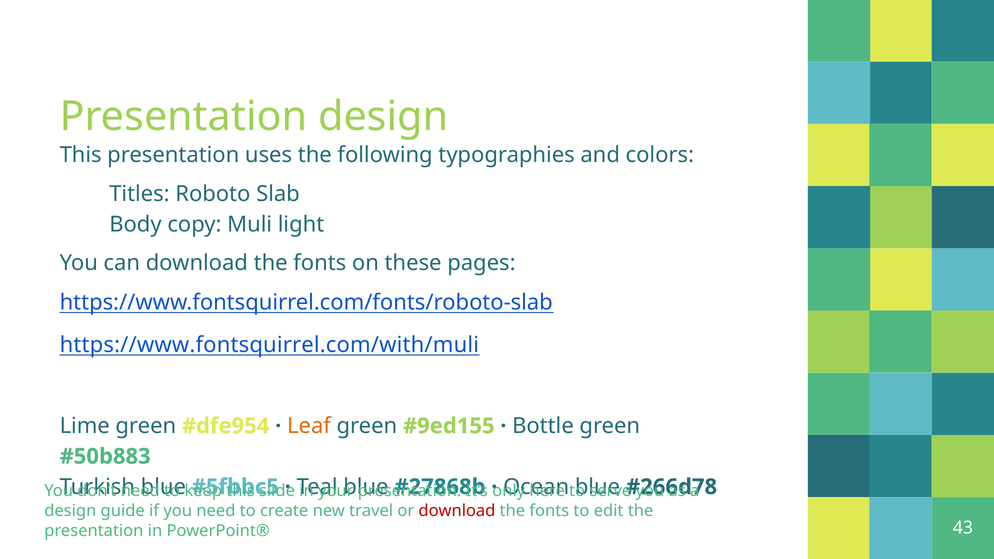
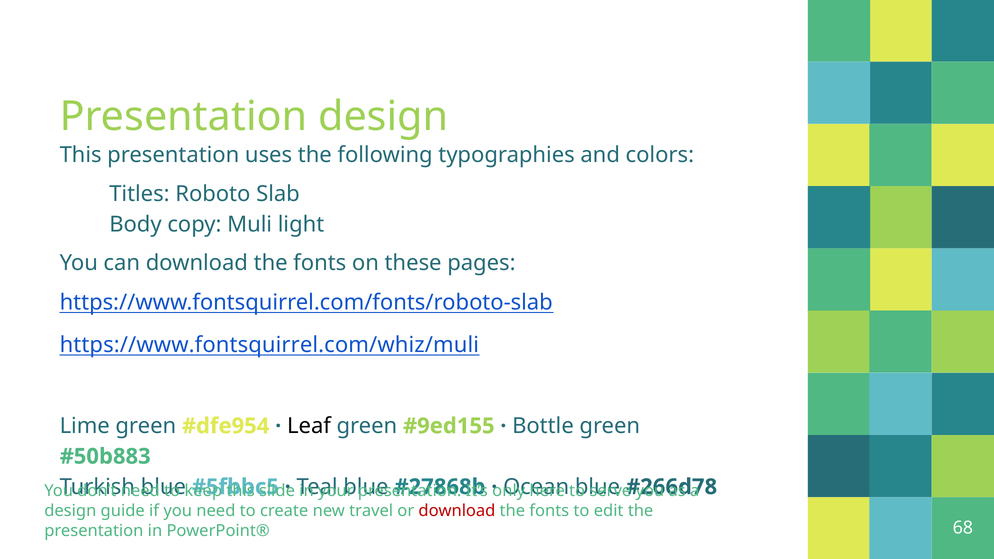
https://www.fontsquirrel.com/with/muli: https://www.fontsquirrel.com/with/muli -> https://www.fontsquirrel.com/whiz/muli
Leaf colour: orange -> black
43: 43 -> 68
